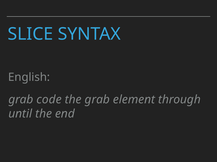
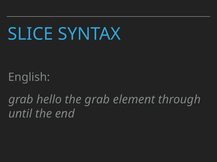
code: code -> hello
